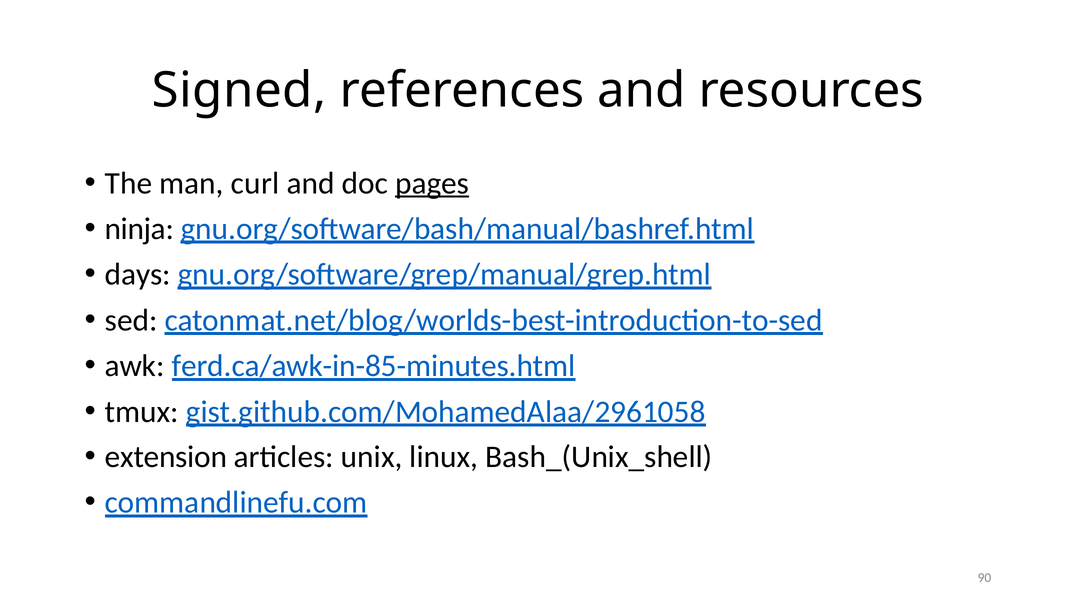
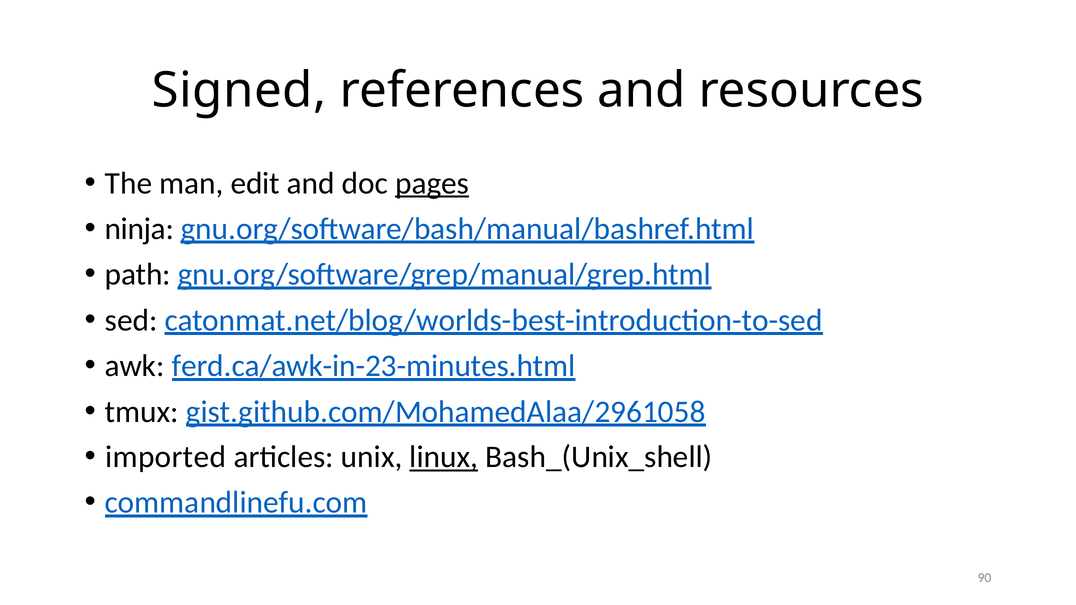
curl: curl -> edit
days: days -> path
ferd.ca/awk-in-85-minutes.html: ferd.ca/awk-in-85-minutes.html -> ferd.ca/awk-in-23-minutes.html
extension: extension -> imported
linux underline: none -> present
